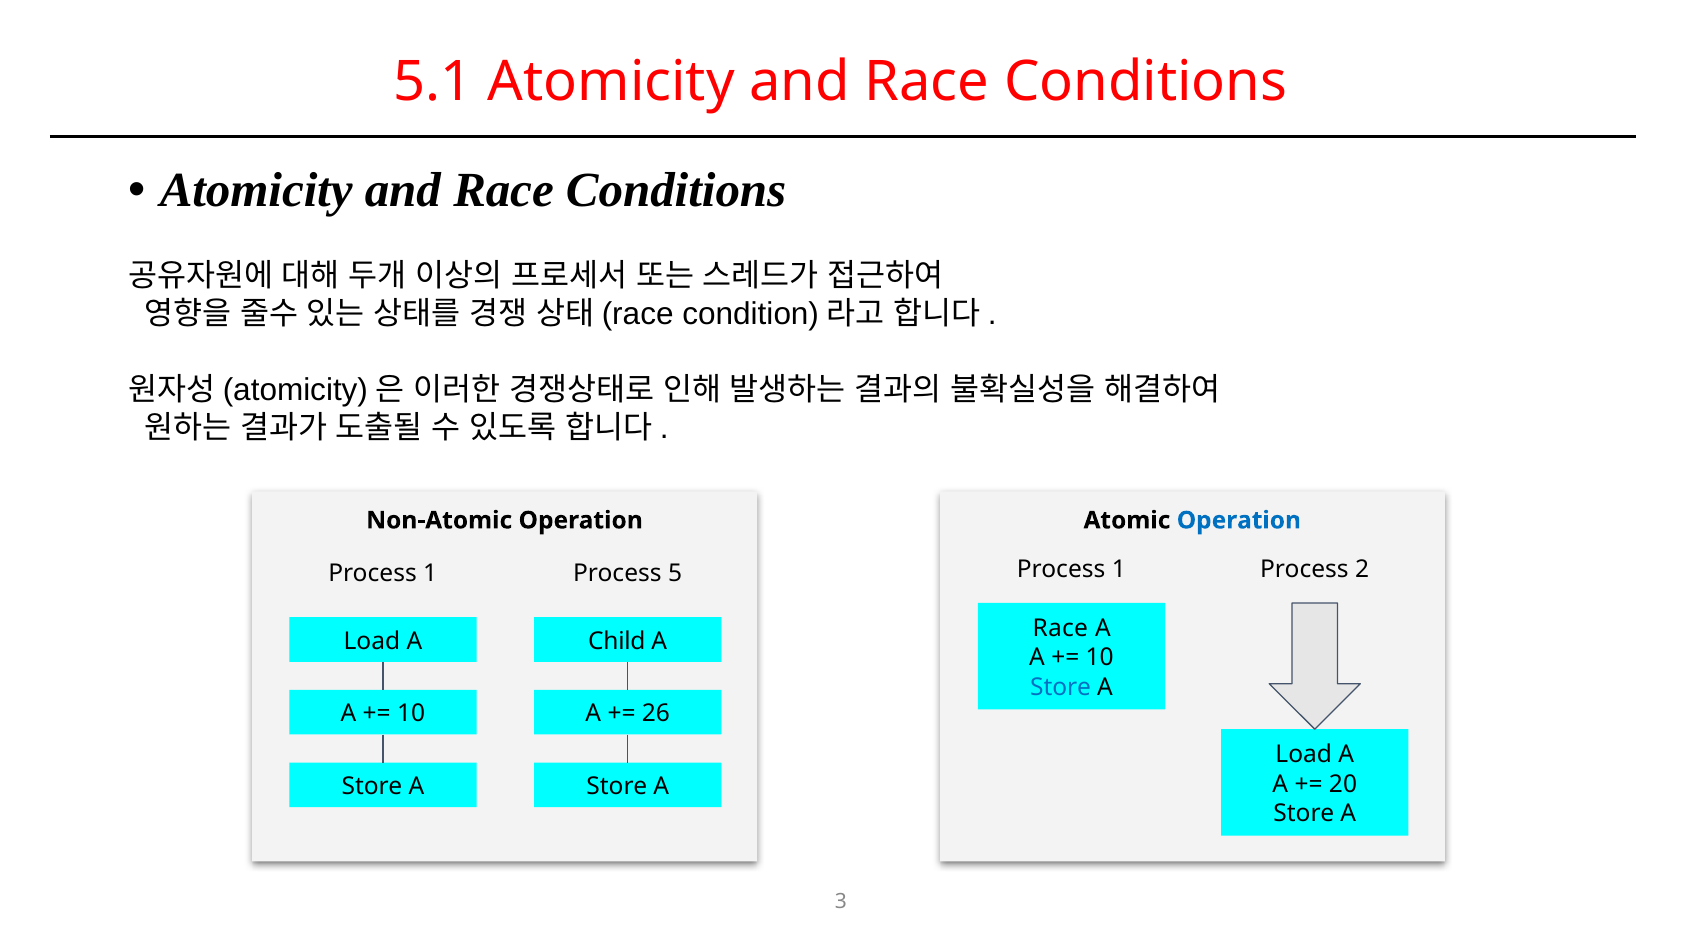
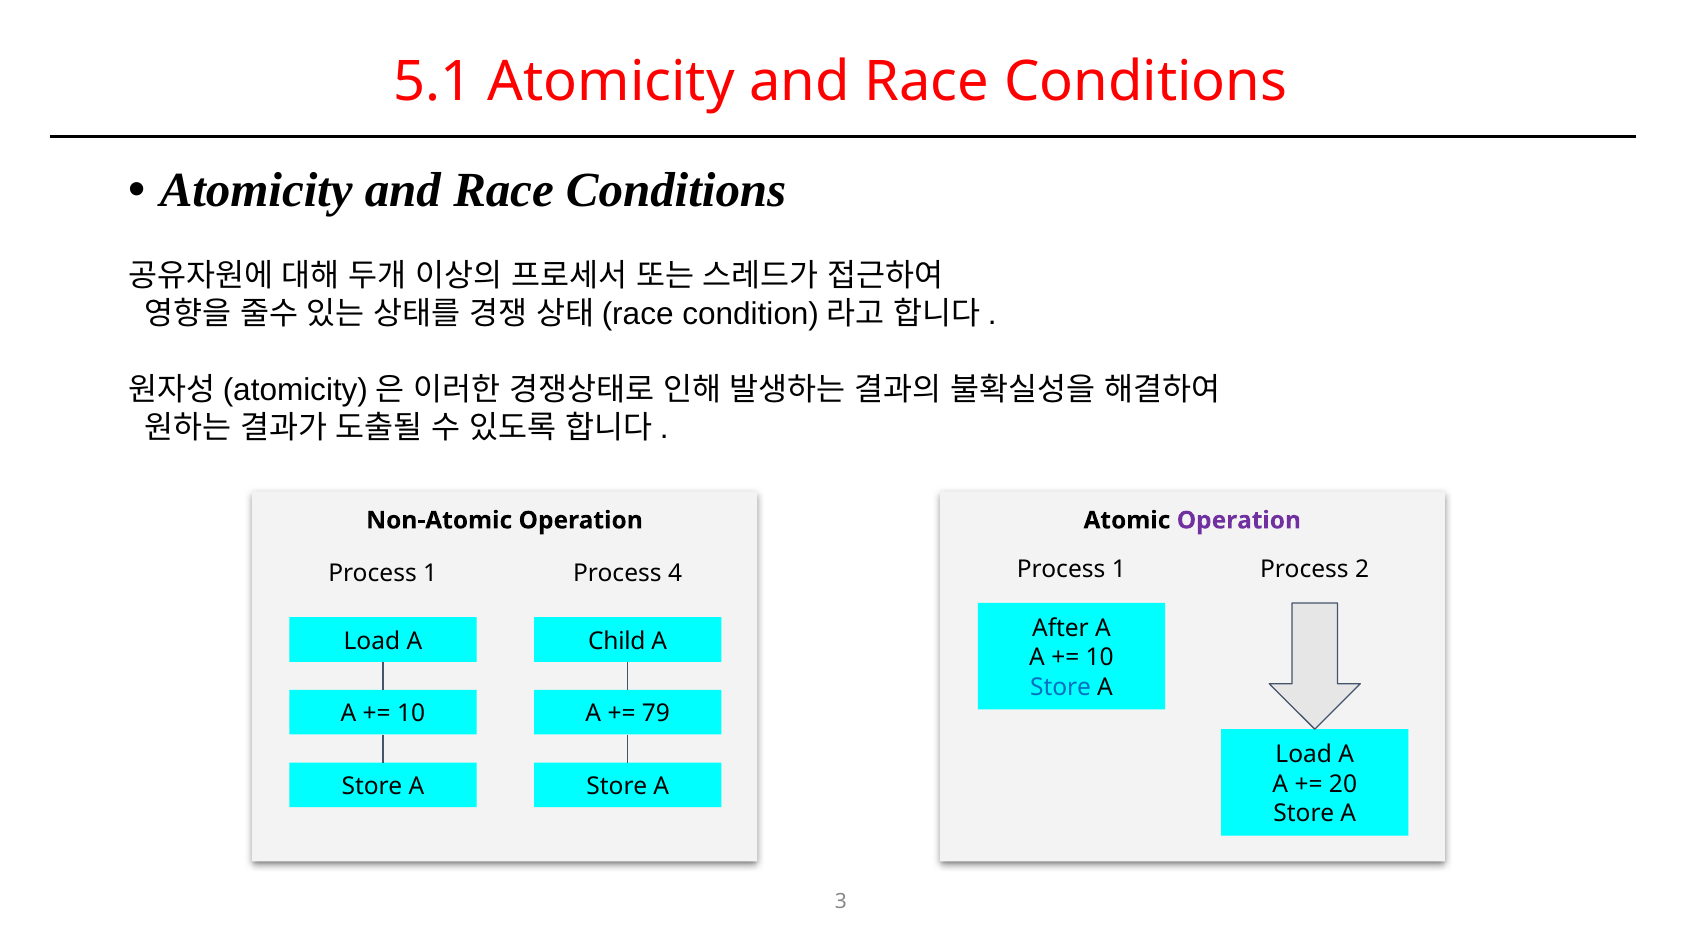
Operation at (1239, 520) colour: blue -> purple
5: 5 -> 4
Race at (1060, 628): Race -> After
26: 26 -> 79
